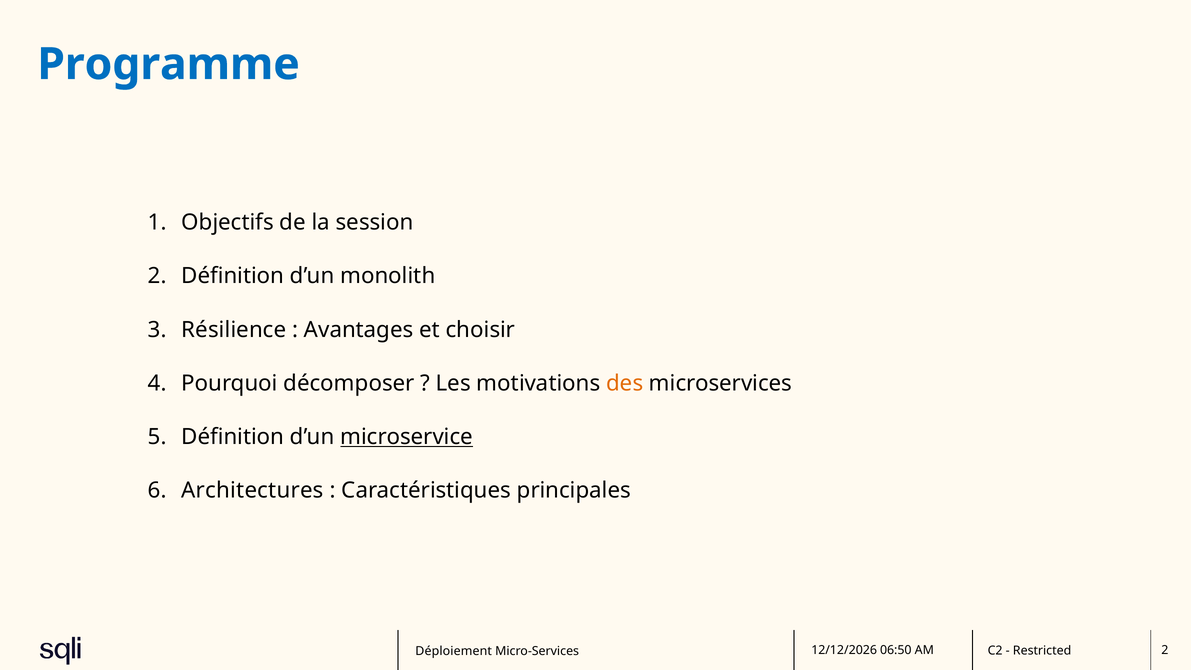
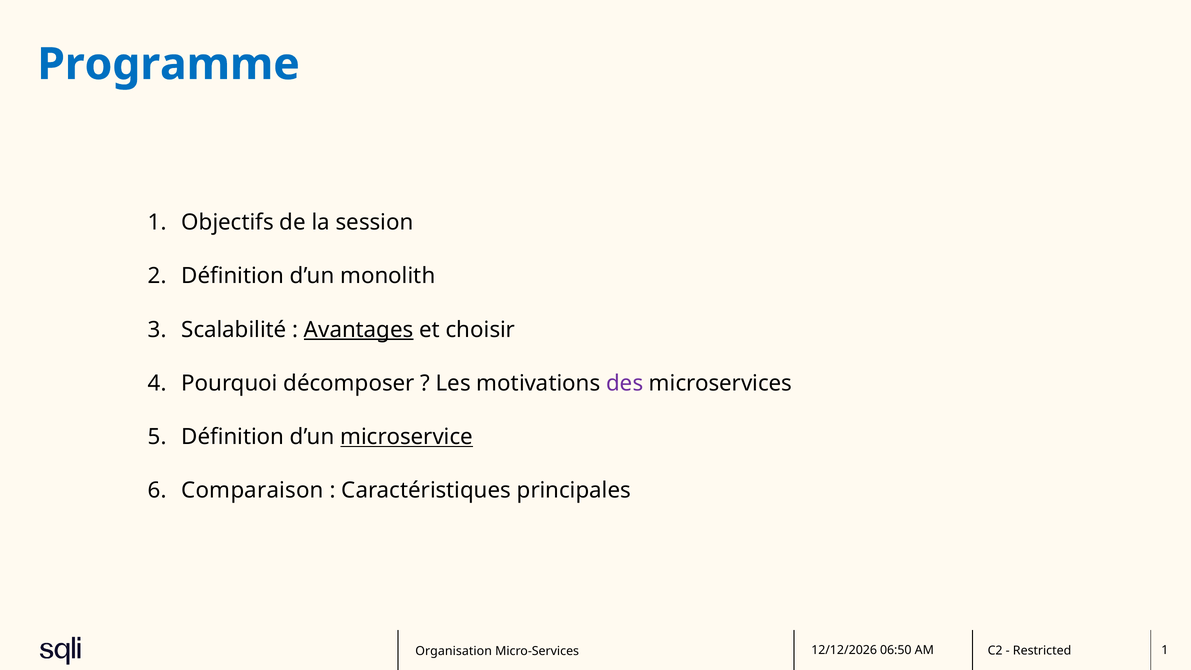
Résilience: Résilience -> Scalabilité
Avantages underline: none -> present
des colour: orange -> purple
Architectures: Architectures -> Comparaison
Déploiement: Déploiement -> Organisation
Micro-Services 2: 2 -> 1
